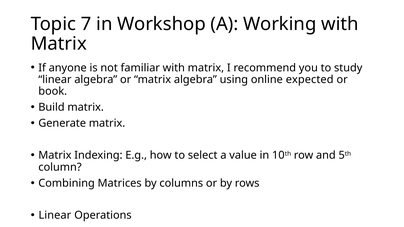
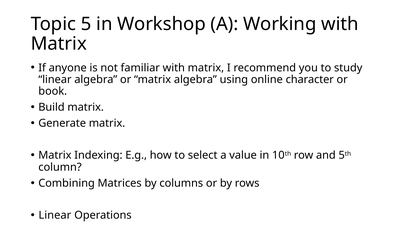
7: 7 -> 5
expected: expected -> character
